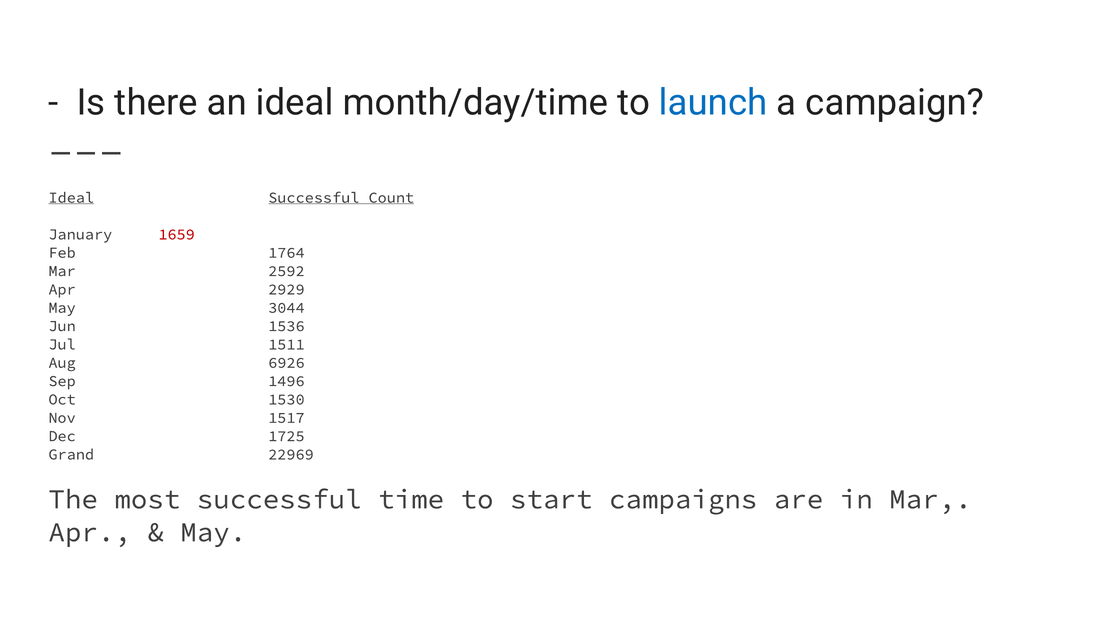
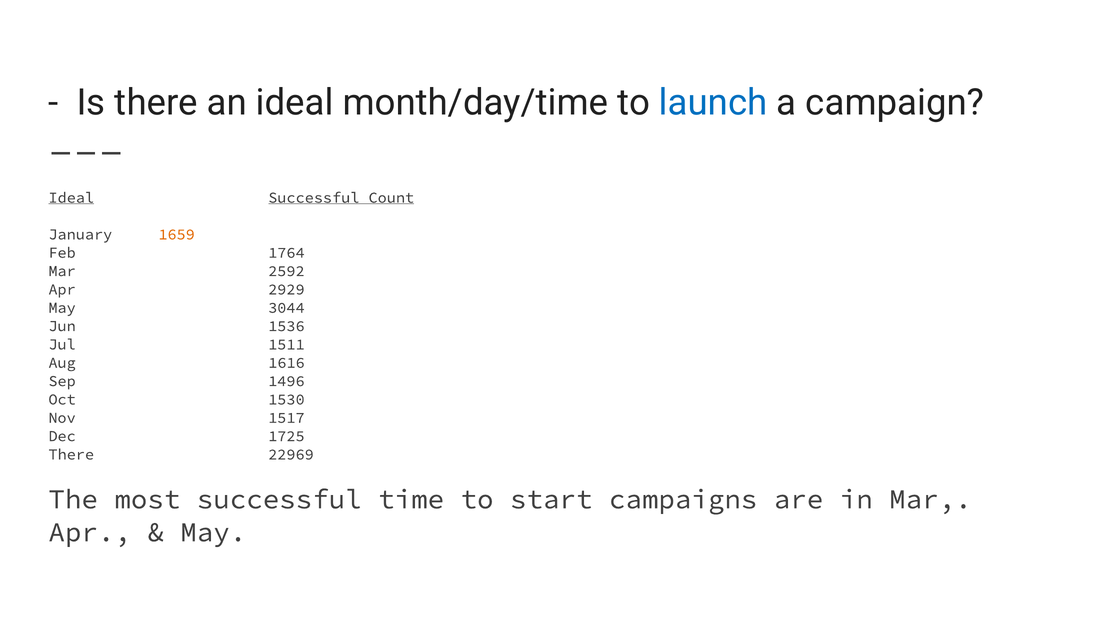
1659 colour: red -> orange
6926: 6926 -> 1616
Grand at (71, 455): Grand -> There
